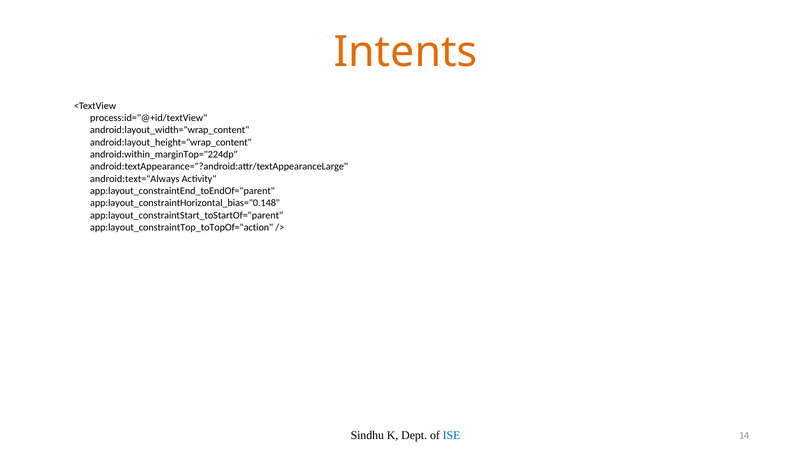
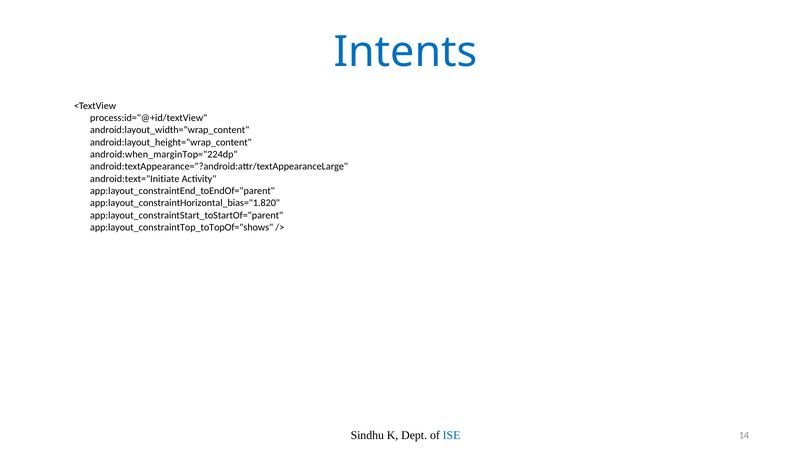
Intents colour: orange -> blue
android:within_marginTop="224dp: android:within_marginTop="224dp -> android:when_marginTop="224dp
android:text="Always: android:text="Always -> android:text="Initiate
app:layout_constraintHorizontal_bias="0.148: app:layout_constraintHorizontal_bias="0.148 -> app:layout_constraintHorizontal_bias="1.820
app:layout_constraintTop_toTopOf="action: app:layout_constraintTop_toTopOf="action -> app:layout_constraintTop_toTopOf="shows
